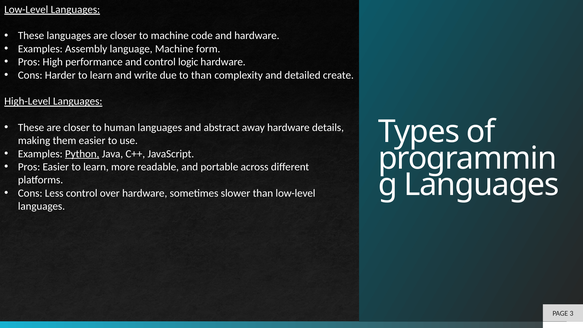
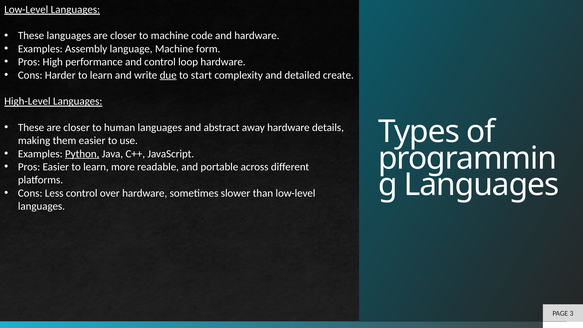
logic: logic -> loop
due underline: none -> present
to than: than -> start
